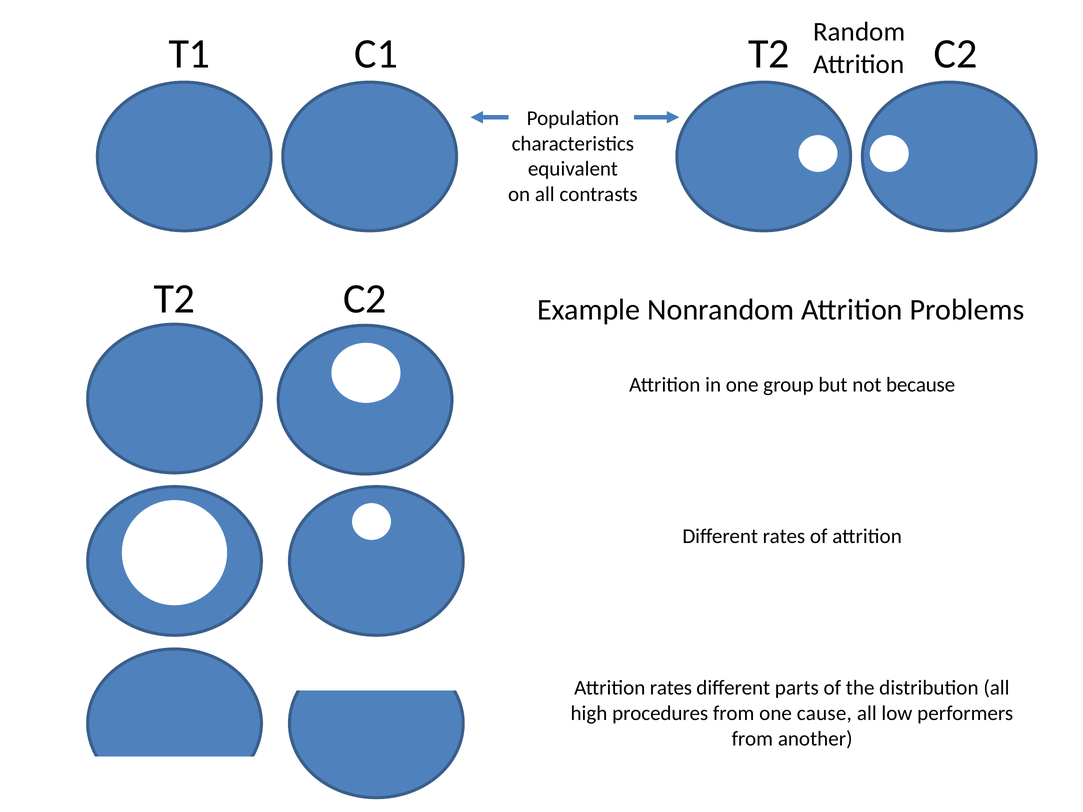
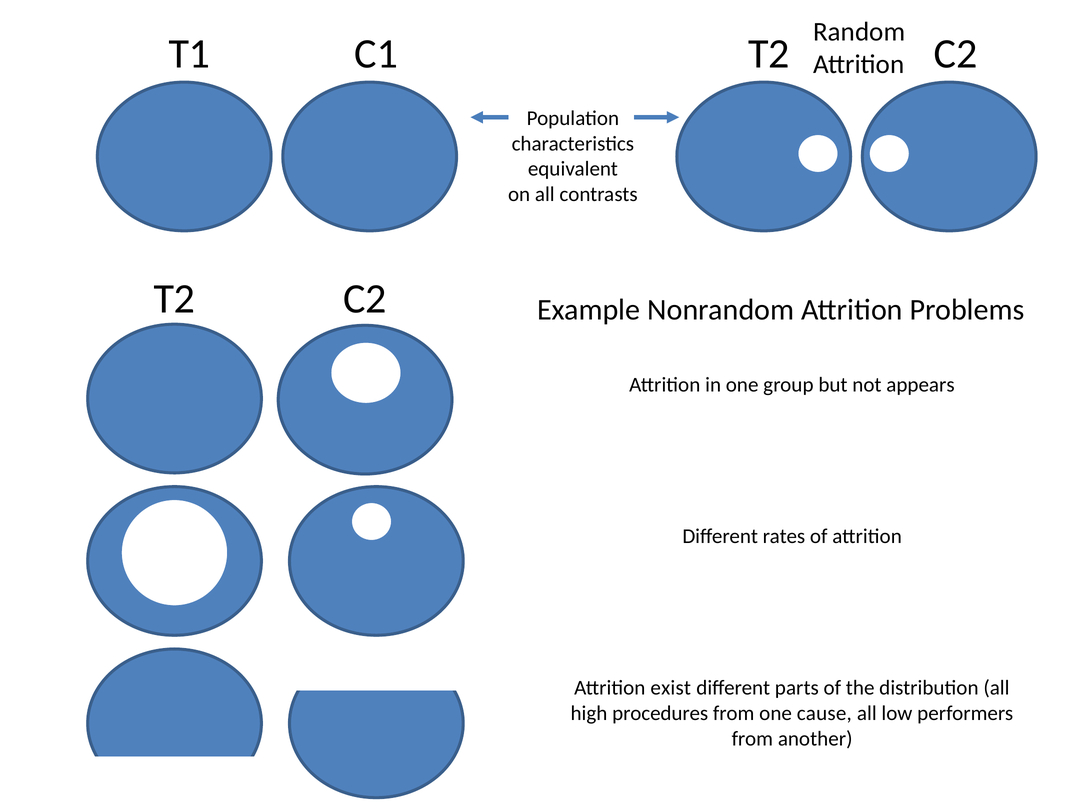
because: because -> appears
Attrition rates: rates -> exist
